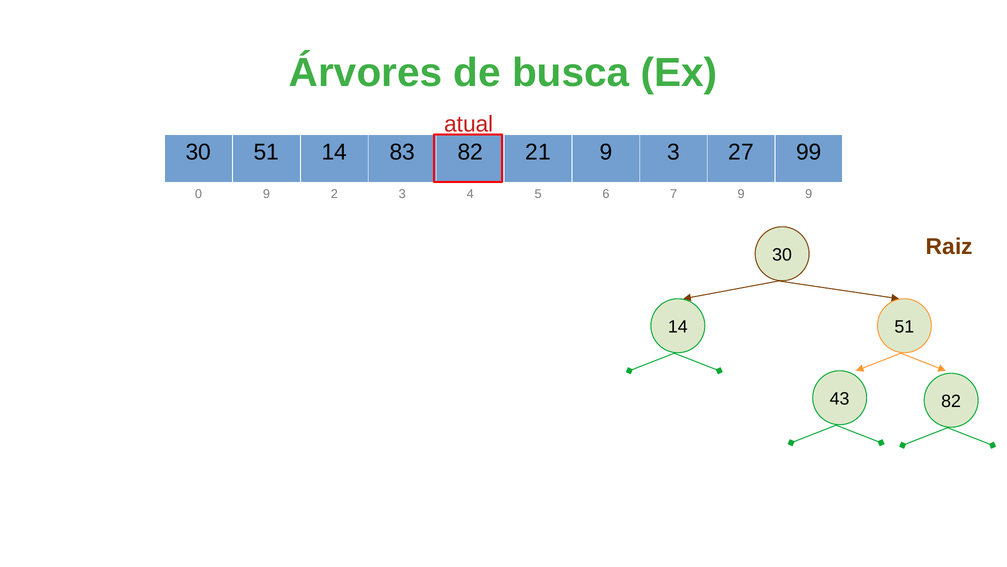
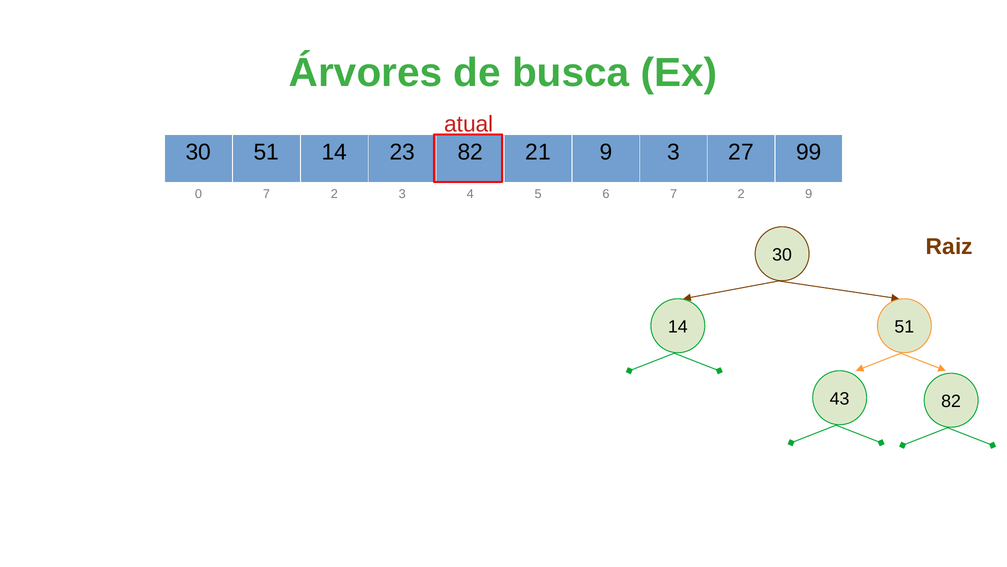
83: 83 -> 23
0 9: 9 -> 7
6 7 9: 9 -> 2
